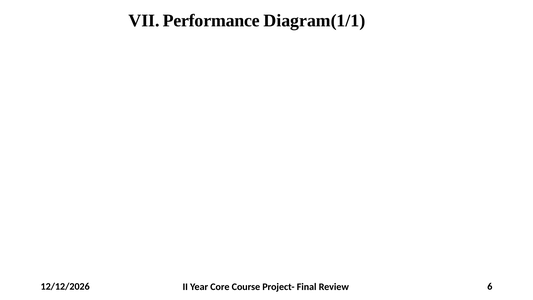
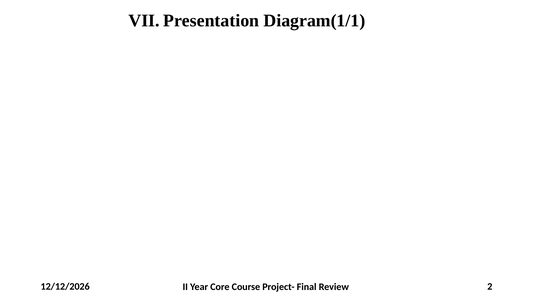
Performance: Performance -> Presentation
6: 6 -> 2
